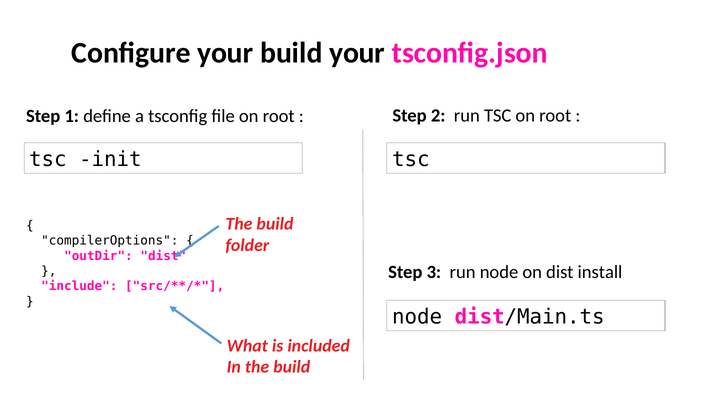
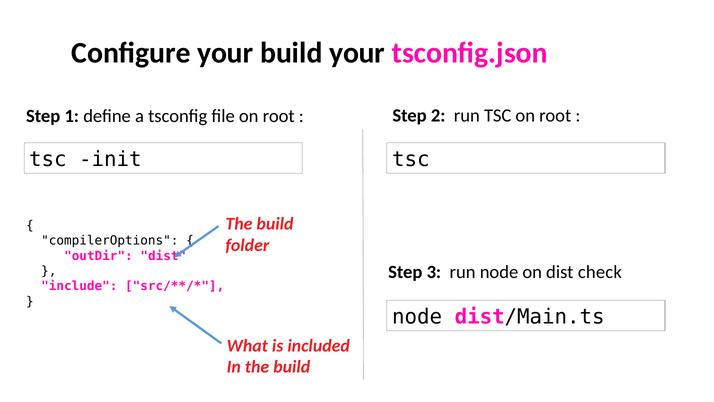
install: install -> check
